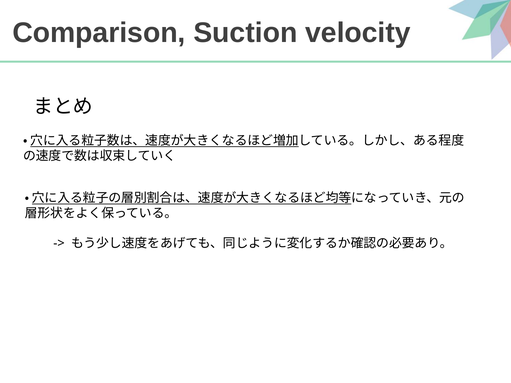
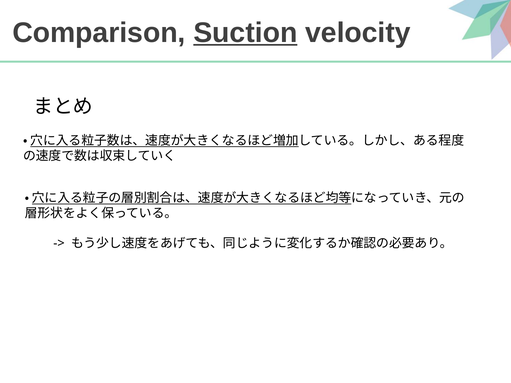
Suction underline: none -> present
